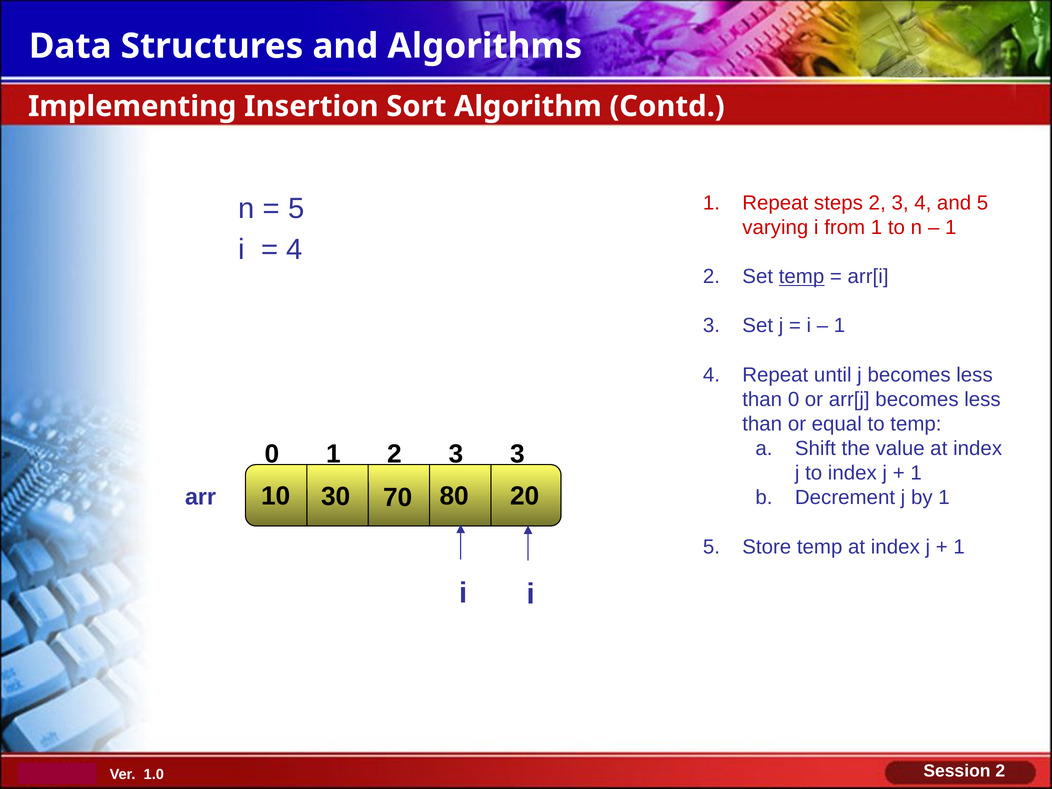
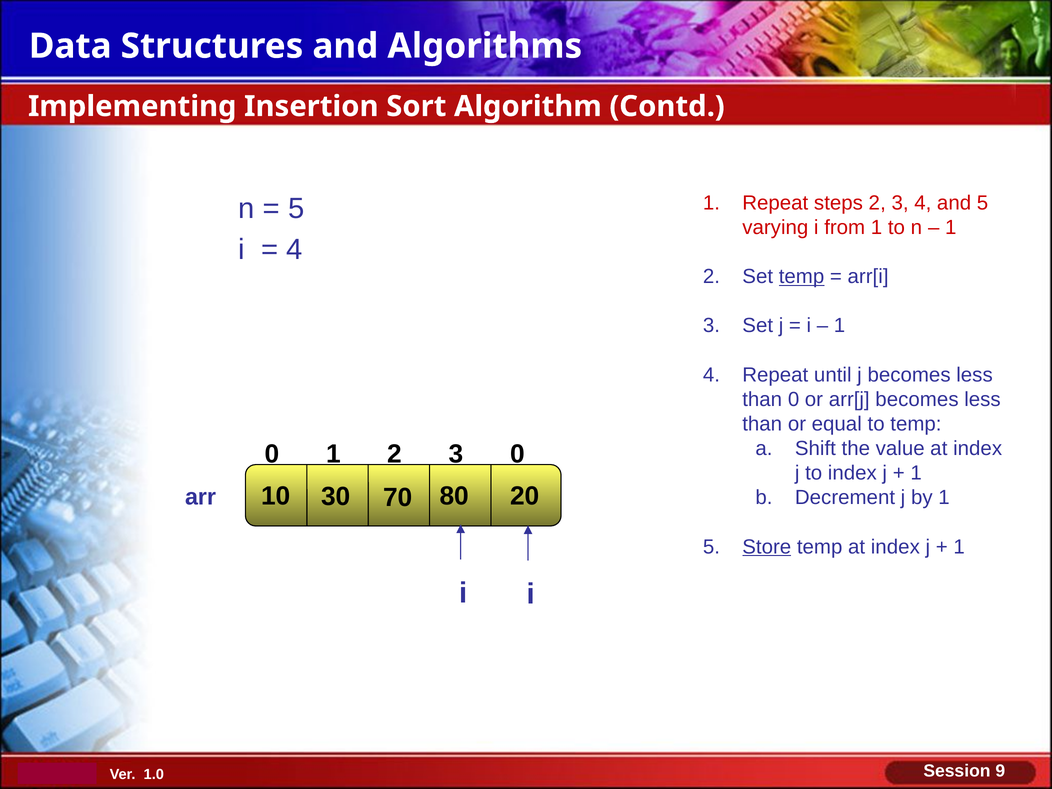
0 3: 3 -> 0
Store underline: none -> present
2 at (1000, 771): 2 -> 9
